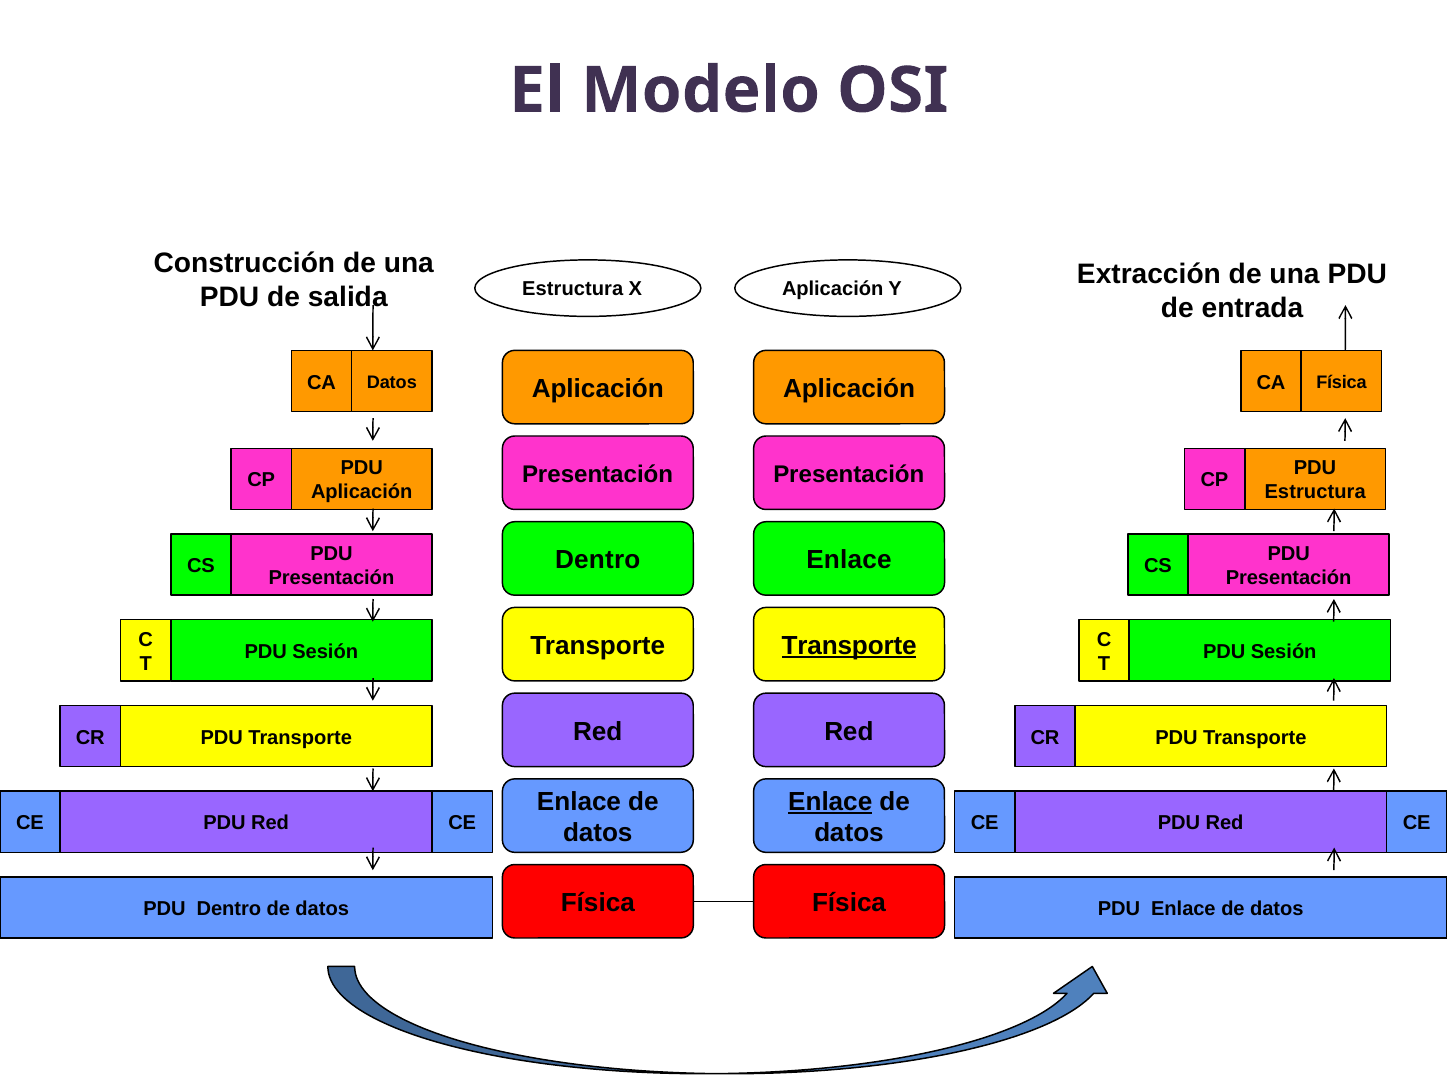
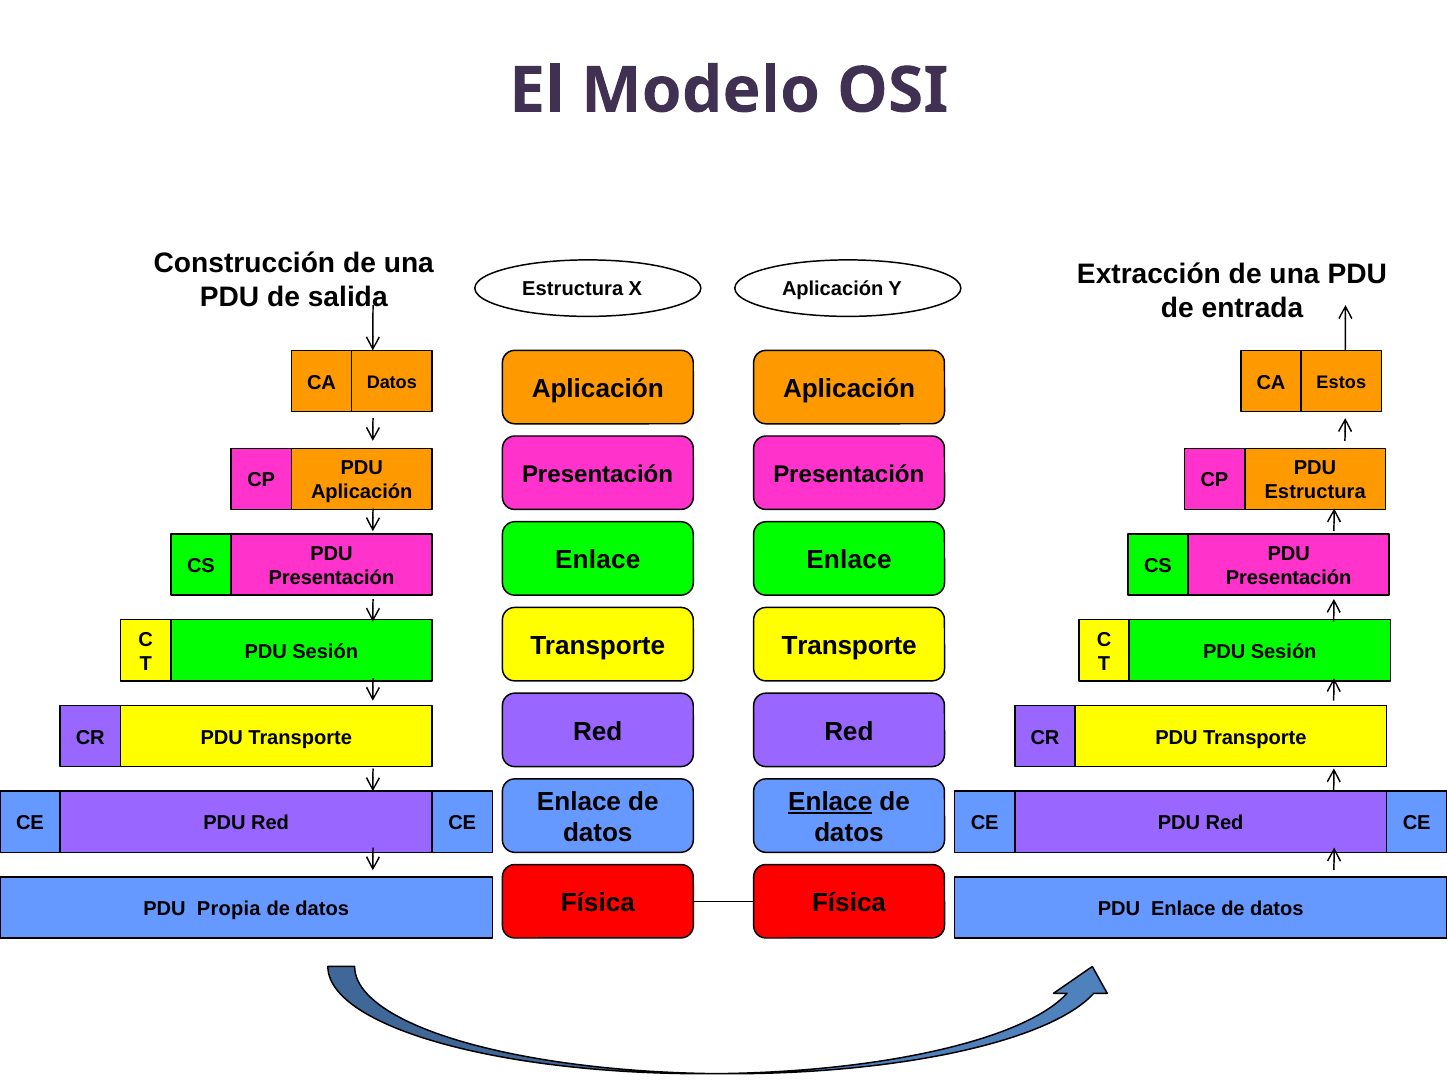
CA Física: Física -> Estos
Dentro at (598, 560): Dentro -> Enlace
Transporte at (849, 646) underline: present -> none
PDU Dentro: Dentro -> Propia
